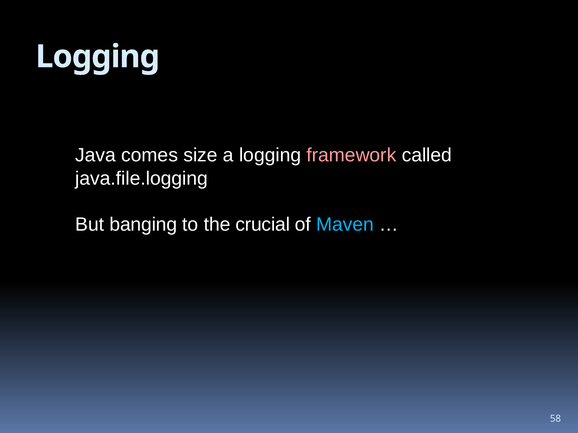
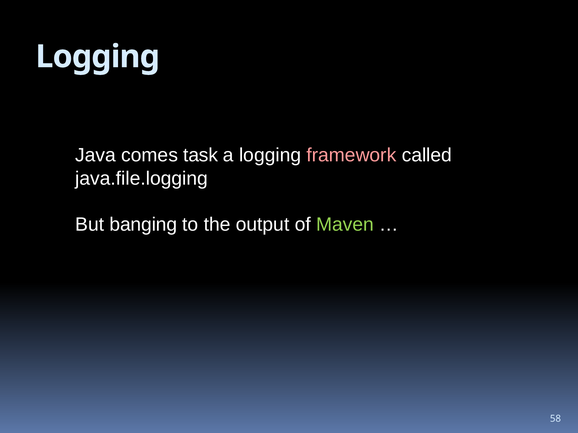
size: size -> task
crucial: crucial -> output
Maven colour: light blue -> light green
